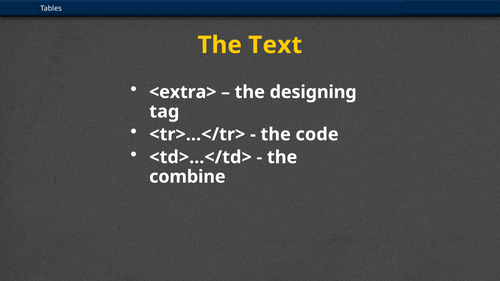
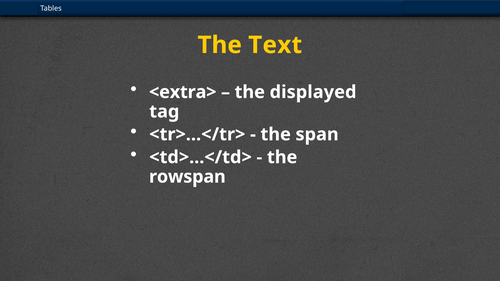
designing: designing -> displayed
code: code -> span
combine: combine -> rowspan
